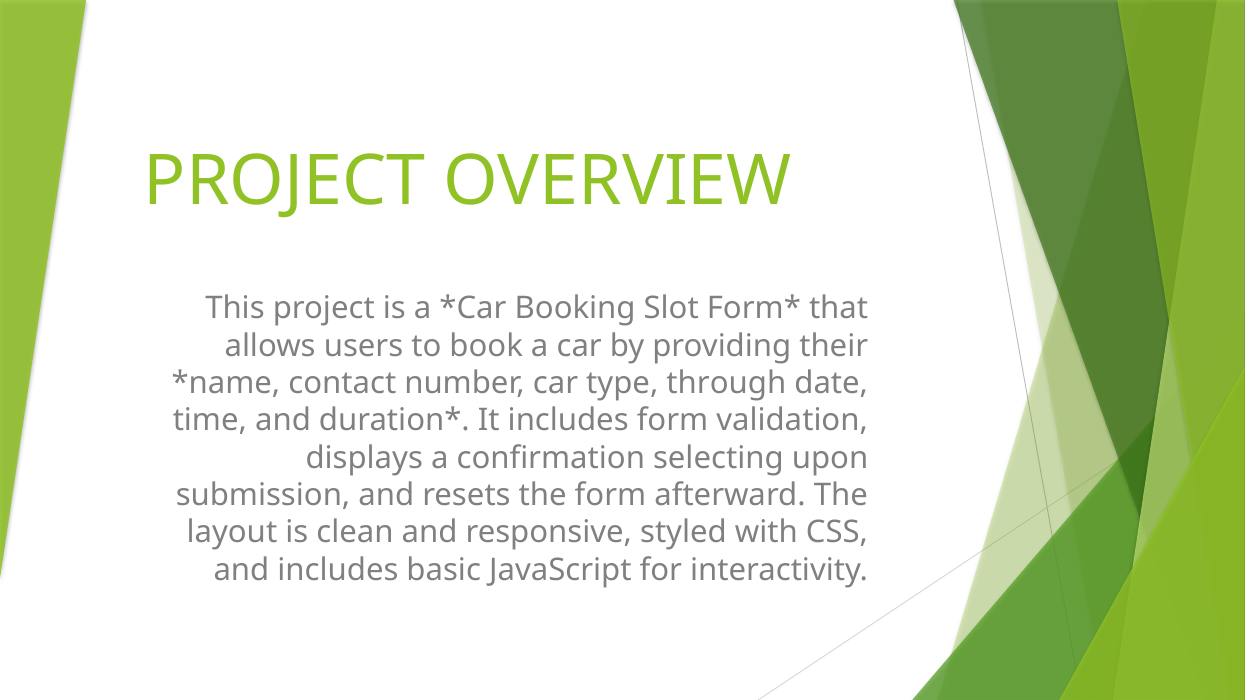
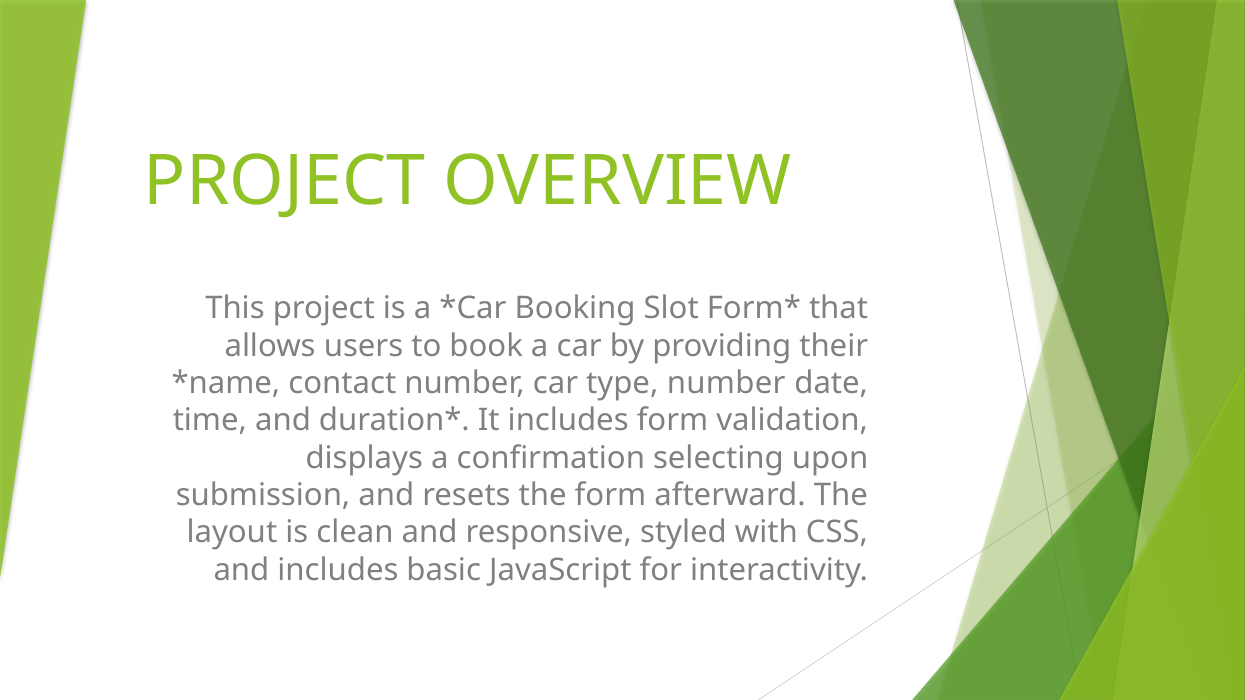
type through: through -> number
